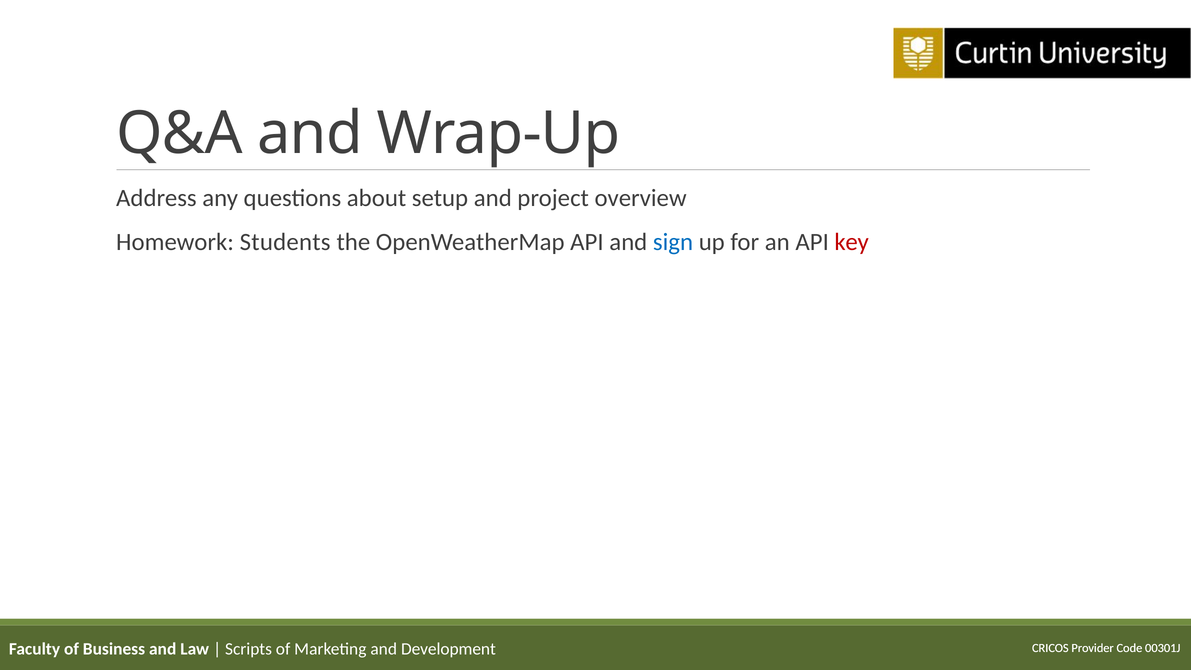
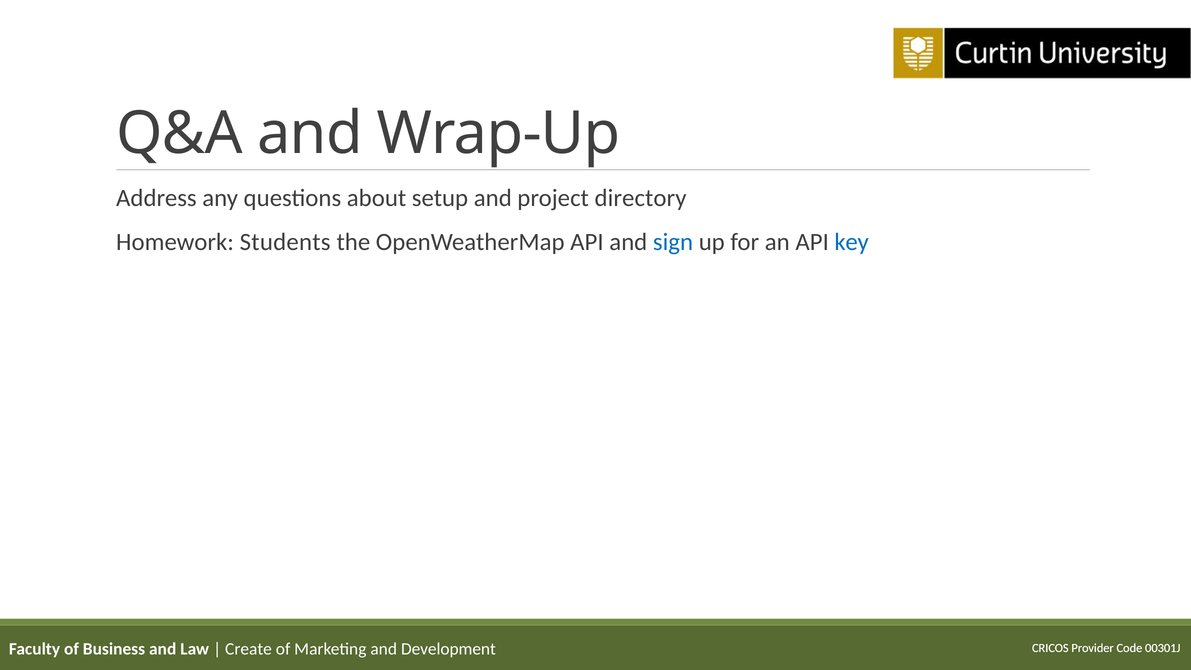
overview: overview -> directory
key colour: red -> blue
Scripts: Scripts -> Create
